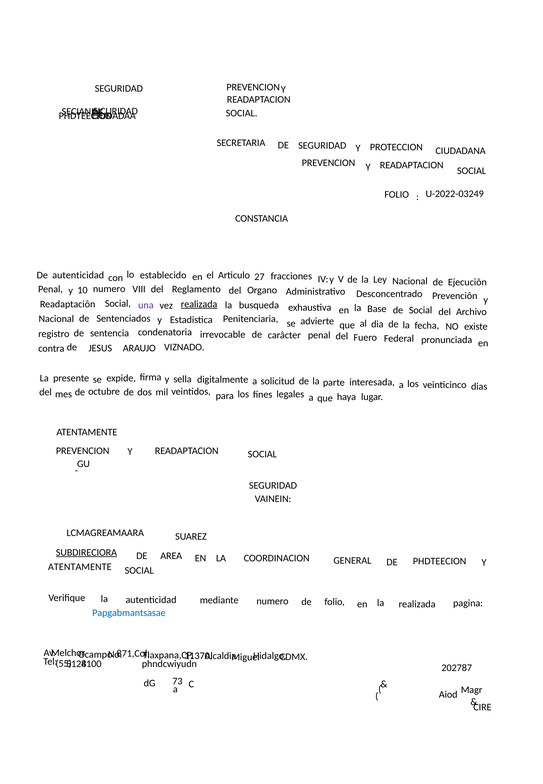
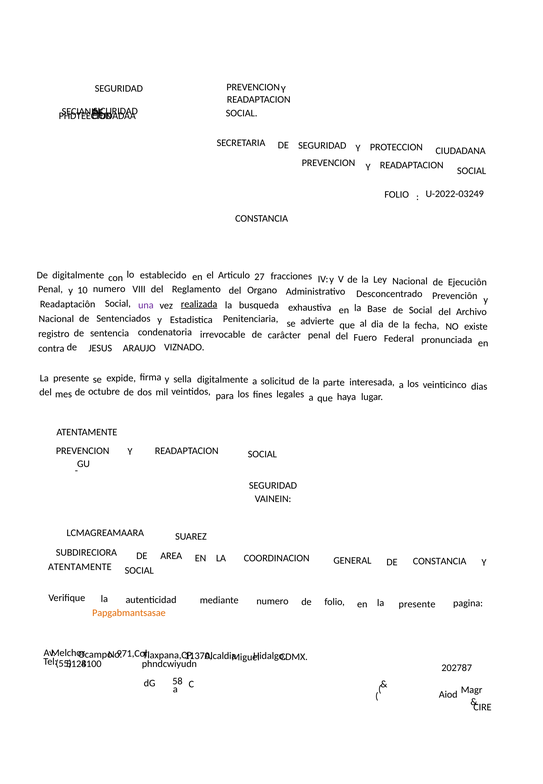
De autenticidad: autenticidad -> digitalmente
SUBDIRECIORA underline: present -> none
DE PHDTEECION: PHDTEECION -> CONSTANCIA
en la realizada: realizada -> presente
Papgabmantsasae colour: blue -> orange
871,Col: 871,Col -> 971,Col
73: 73 -> 58
